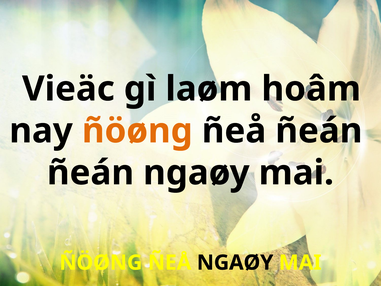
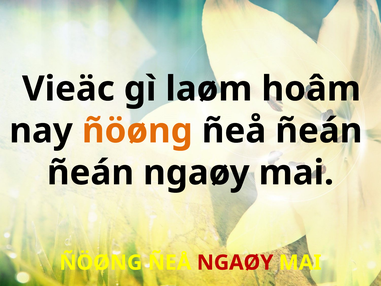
NGAØY at (235, 262) colour: black -> red
